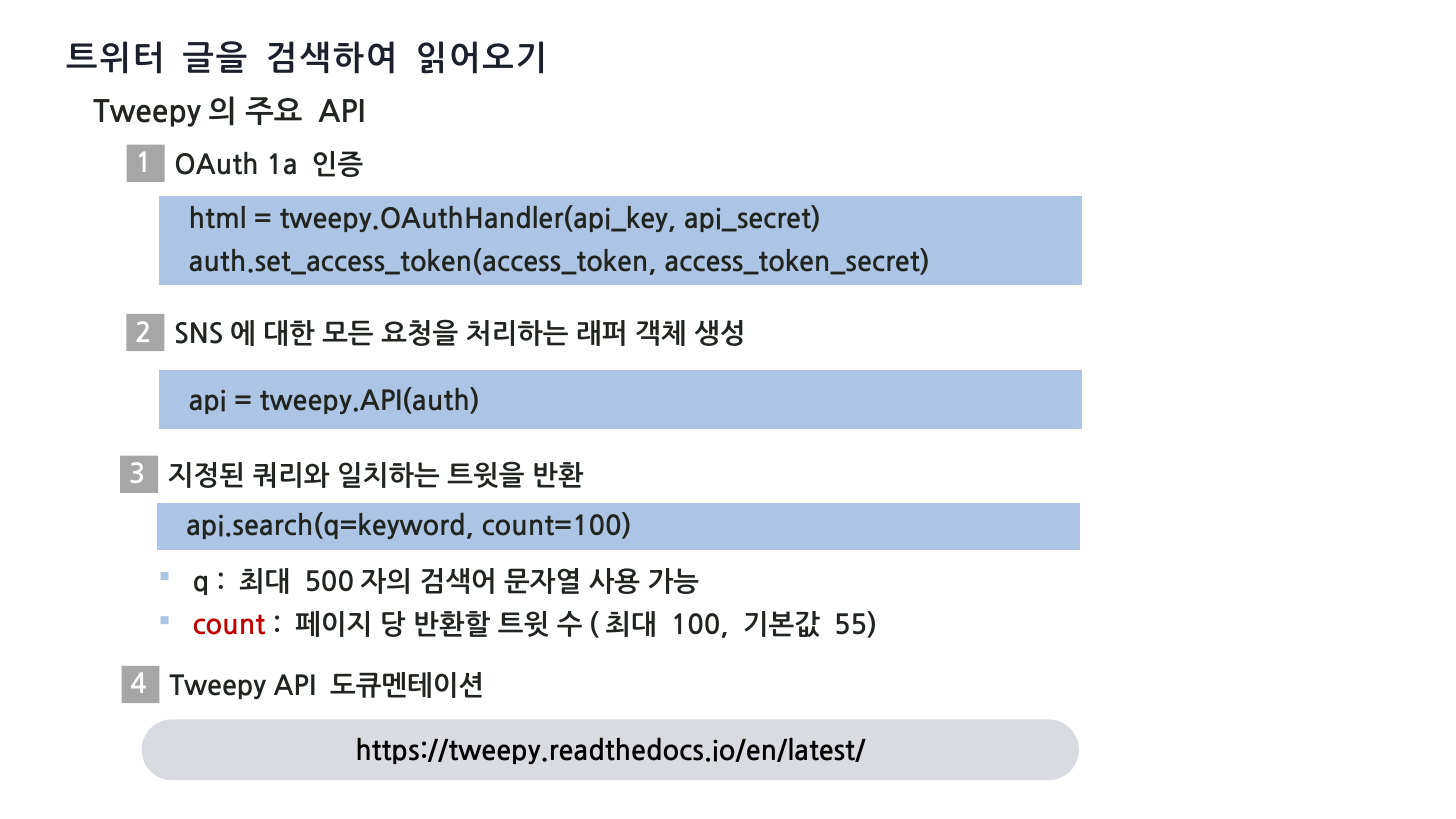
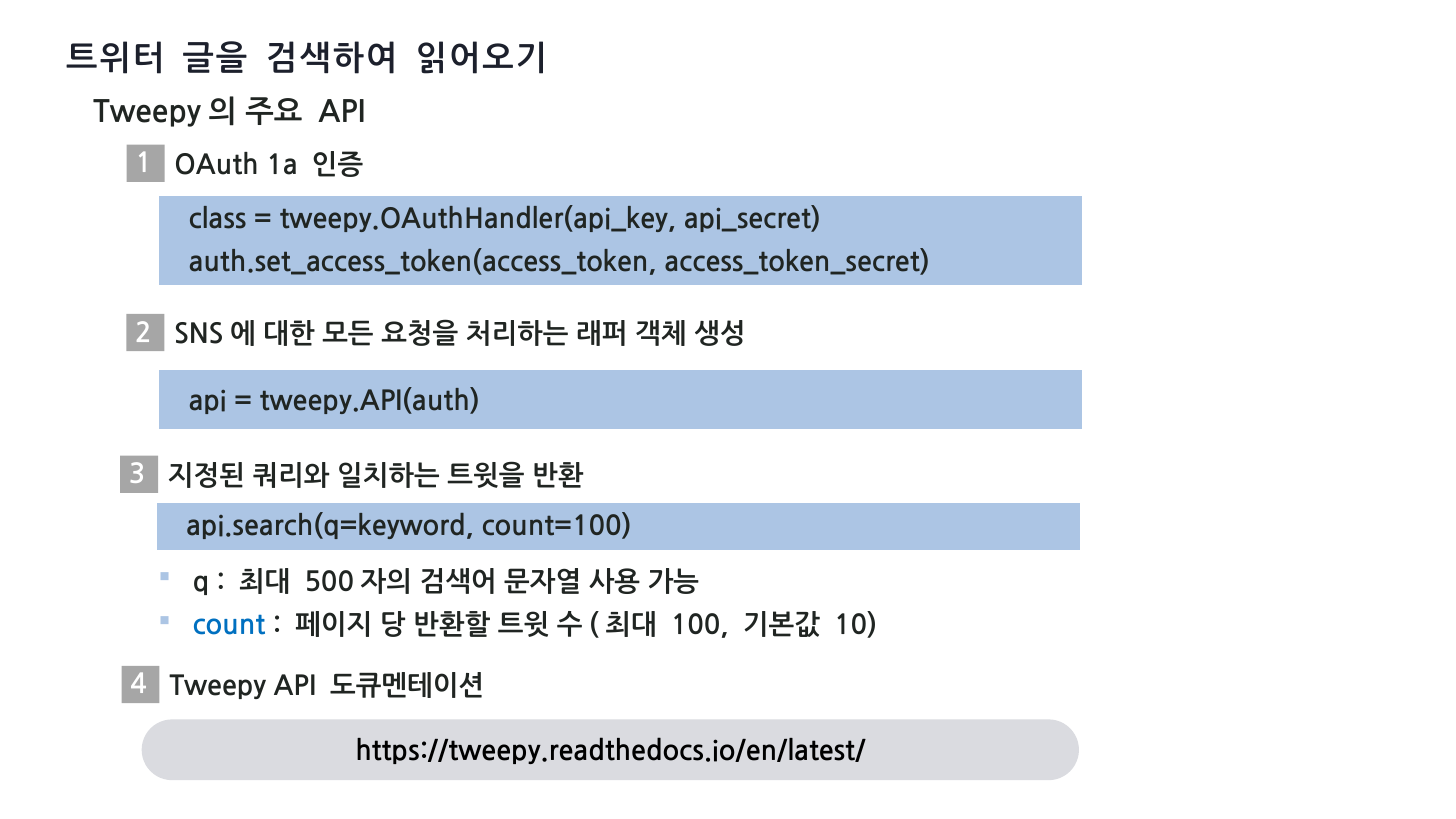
html: html -> class
count colour: red -> blue
55: 55 -> 10
